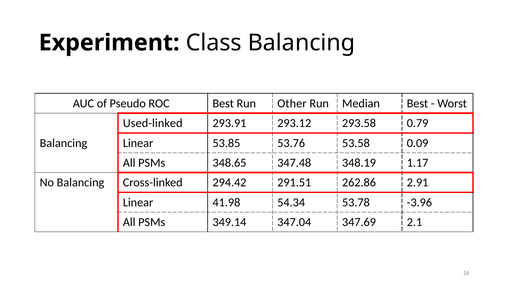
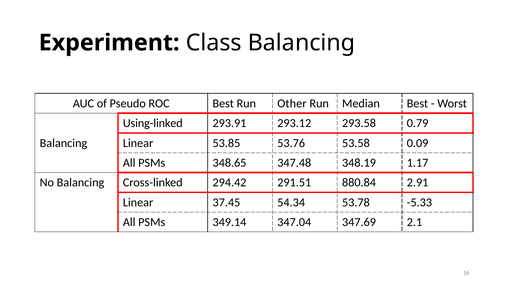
Used-linked: Used-linked -> Using-linked
262.86: 262.86 -> 880.84
41.98: 41.98 -> 37.45
-3.96: -3.96 -> -5.33
